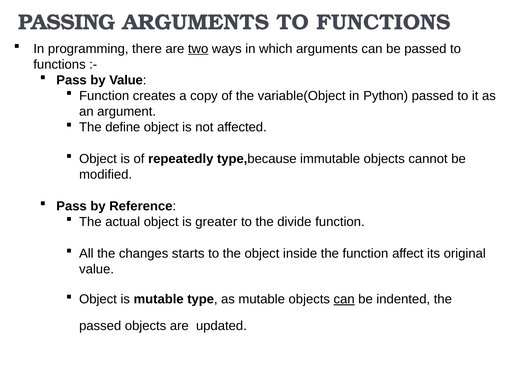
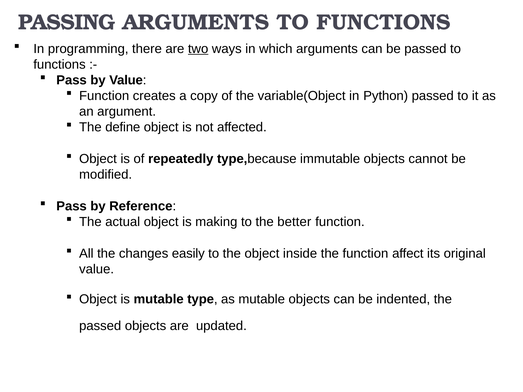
greater: greater -> making
divide: divide -> better
starts: starts -> easily
can at (344, 299) underline: present -> none
